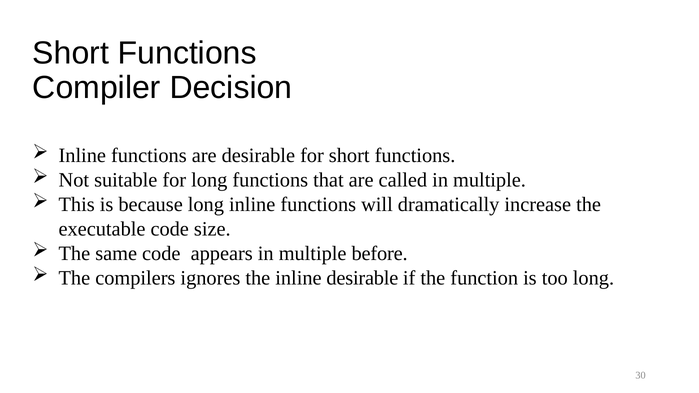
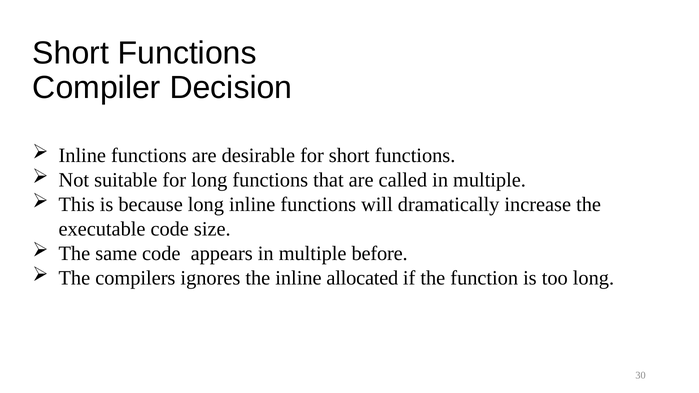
inline desirable: desirable -> allocated
